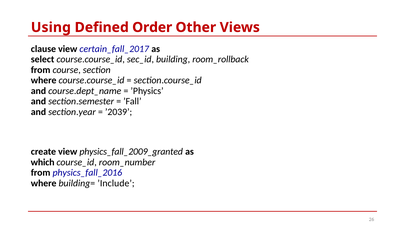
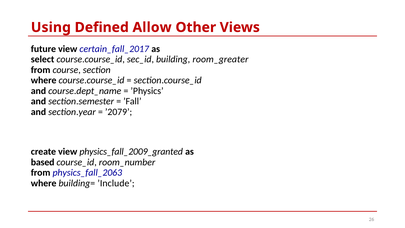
Order: Order -> Allow
clause: clause -> future
room_rollback: room_rollback -> room_greater
’2039: ’2039 -> ’2079
which: which -> based
physics_fall_2016: physics_fall_2016 -> physics_fall_2063
